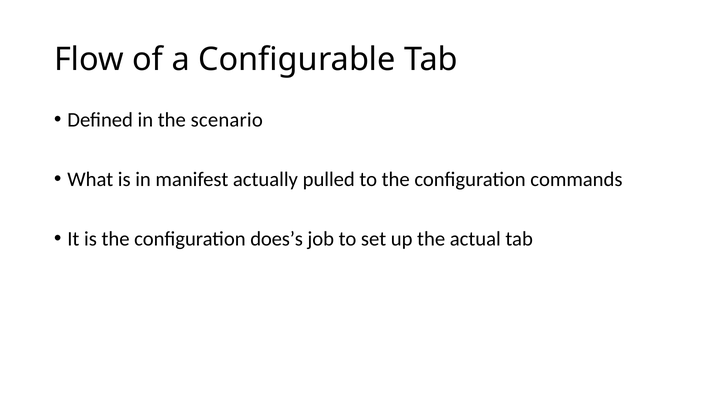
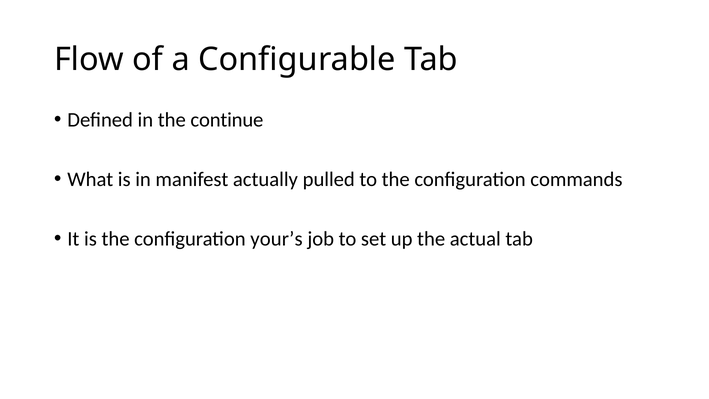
scenario: scenario -> continue
does’s: does’s -> your’s
